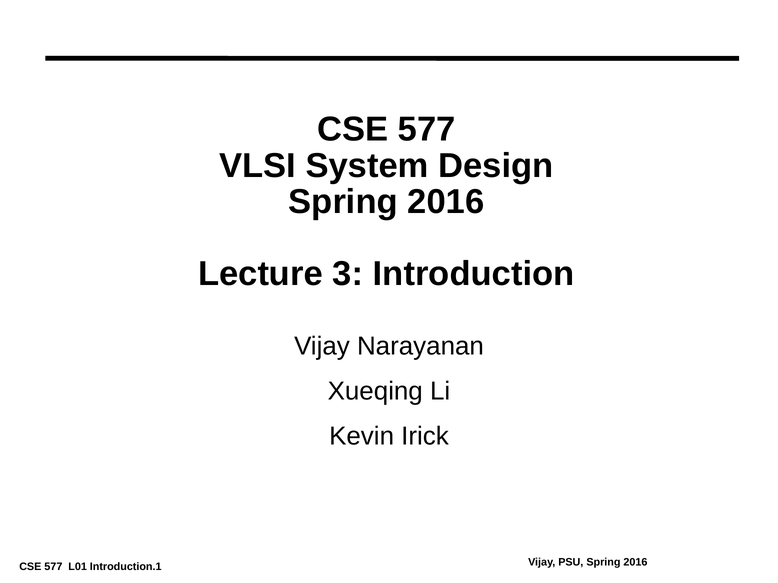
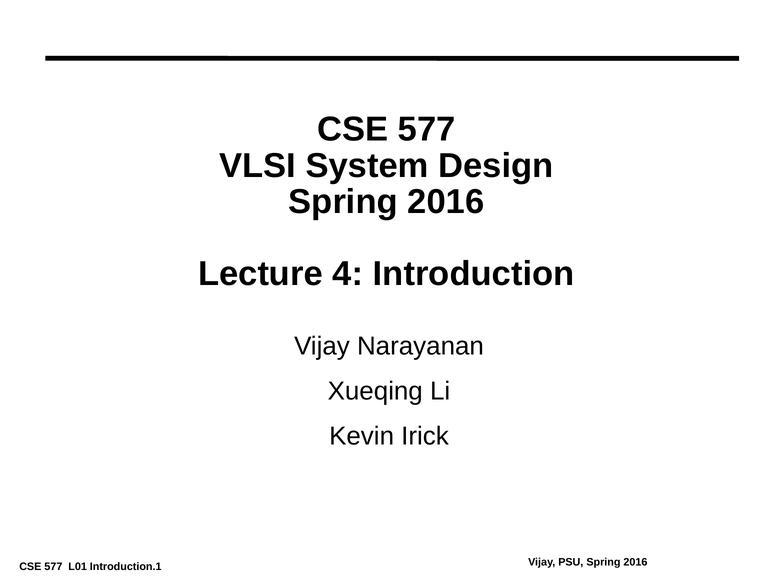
3: 3 -> 4
